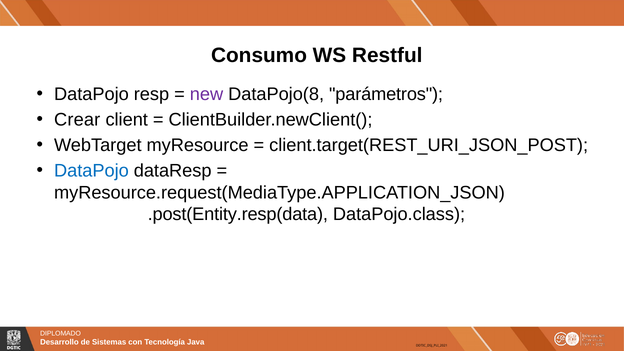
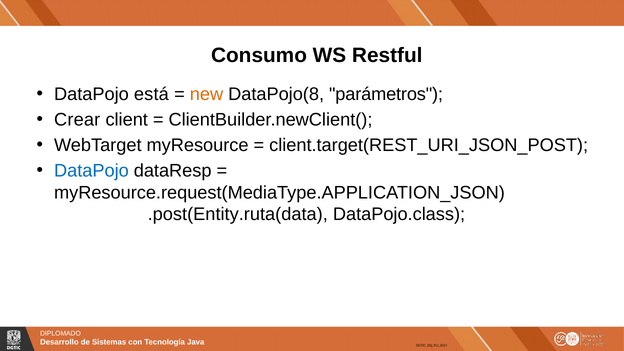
resp: resp -> está
new colour: purple -> orange
.post(Entity.resp(data: .post(Entity.resp(data -> .post(Entity.ruta(data
